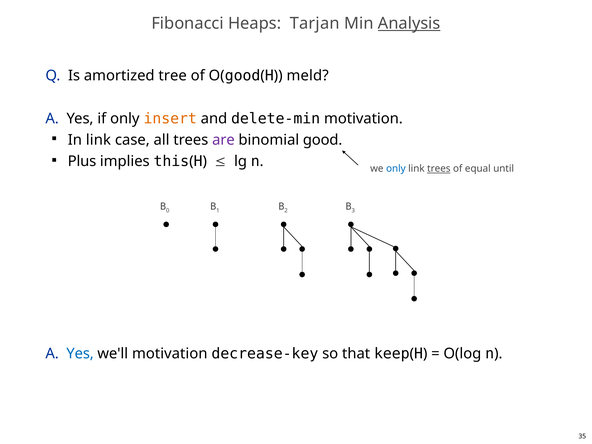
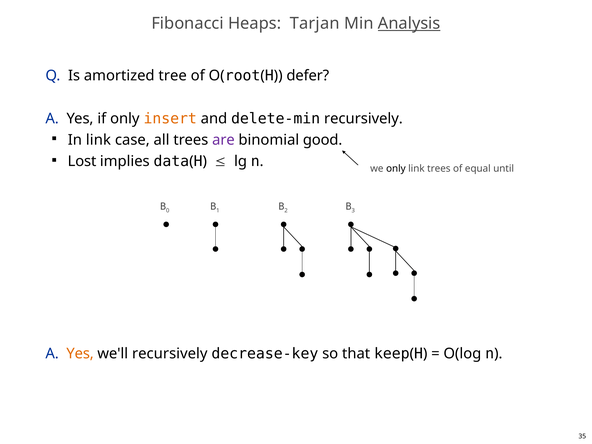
good at (243, 76): good -> root
meld: meld -> defer
delete-min motivation: motivation -> recursively
Plus: Plus -> Lost
this: this -> data
only at (396, 169) colour: blue -> black
trees at (439, 169) underline: present -> none
Yes at (80, 354) colour: blue -> orange
we'll motivation: motivation -> recursively
